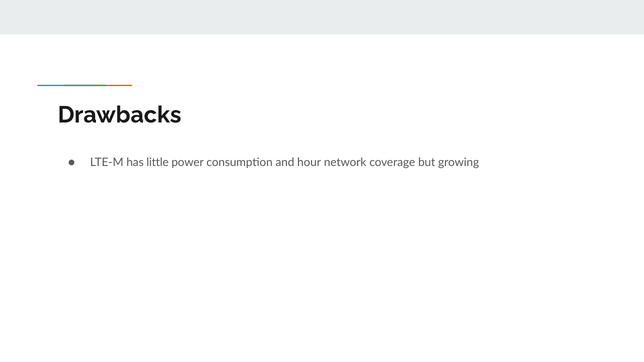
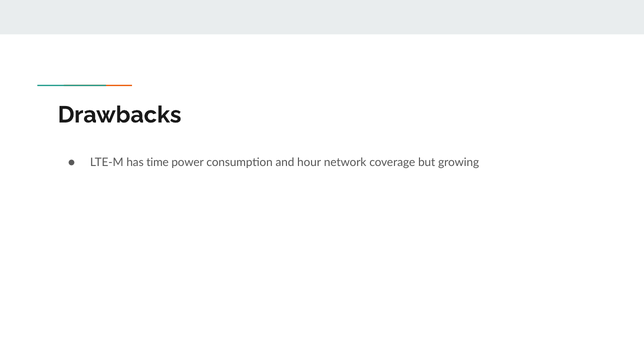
little: little -> time
